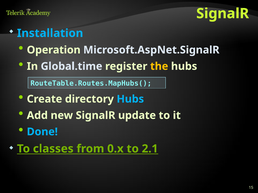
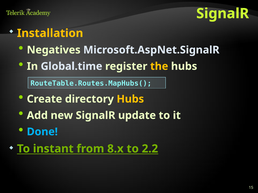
Installation colour: light blue -> yellow
Operation: Operation -> Negatives
Hubs at (130, 99) colour: light blue -> yellow
classes: classes -> instant
0.x: 0.x -> 8.x
2.1: 2.1 -> 2.2
